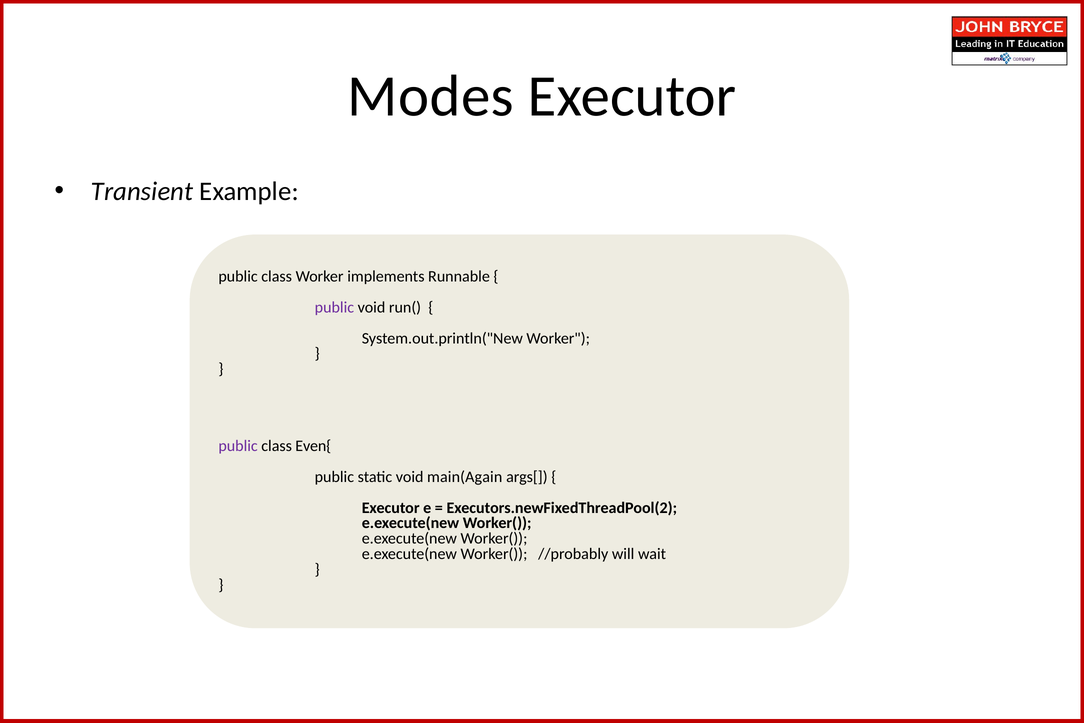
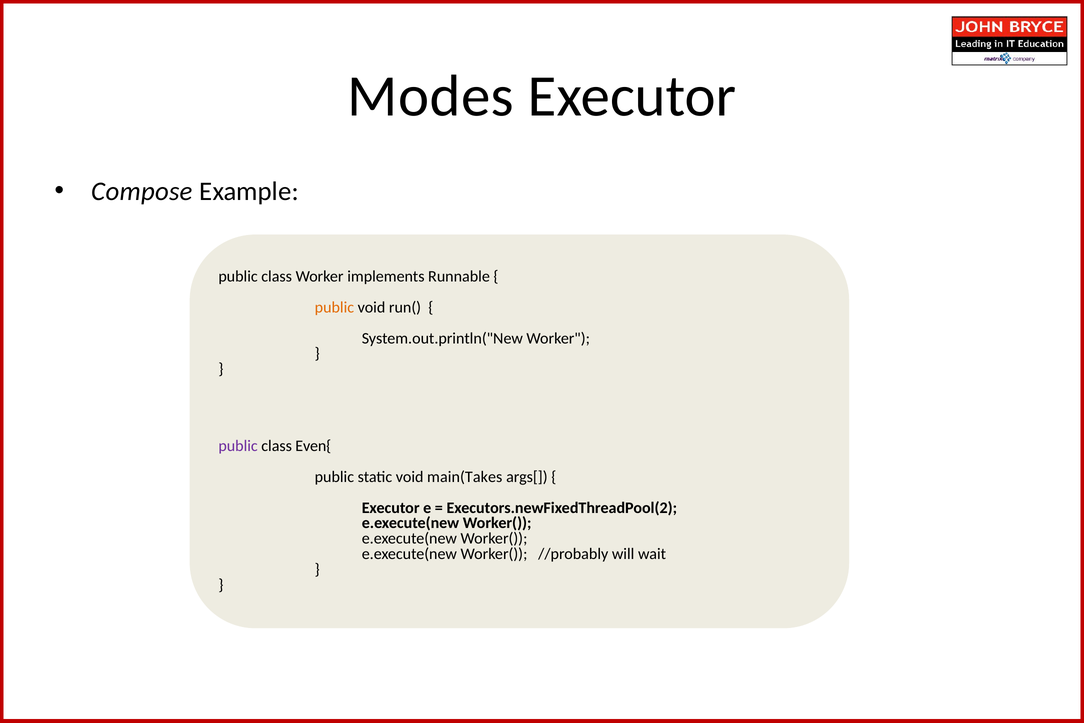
Transient: Transient -> Compose
public at (334, 307) colour: purple -> orange
main(Again: main(Again -> main(Takes
